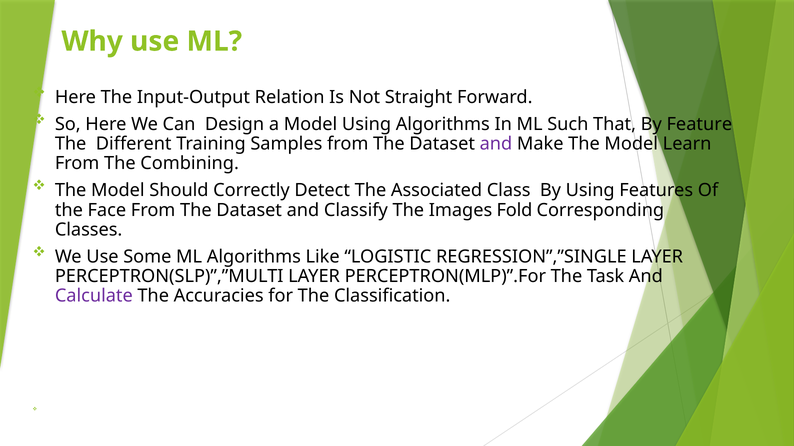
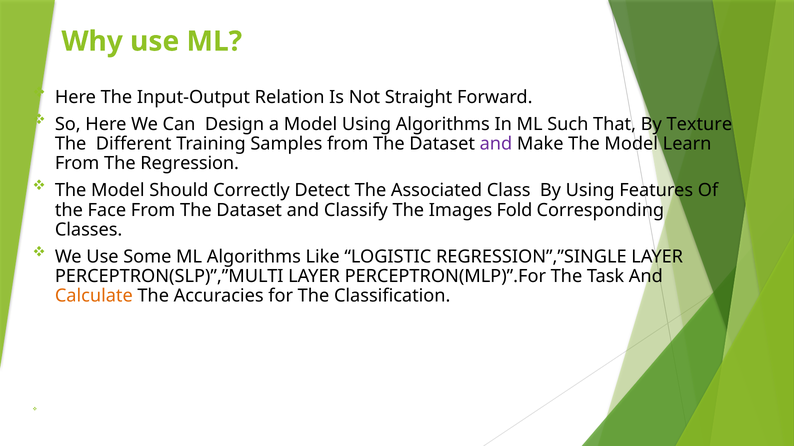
Feature: Feature -> Texture
Combining: Combining -> Regression
Calculate colour: purple -> orange
